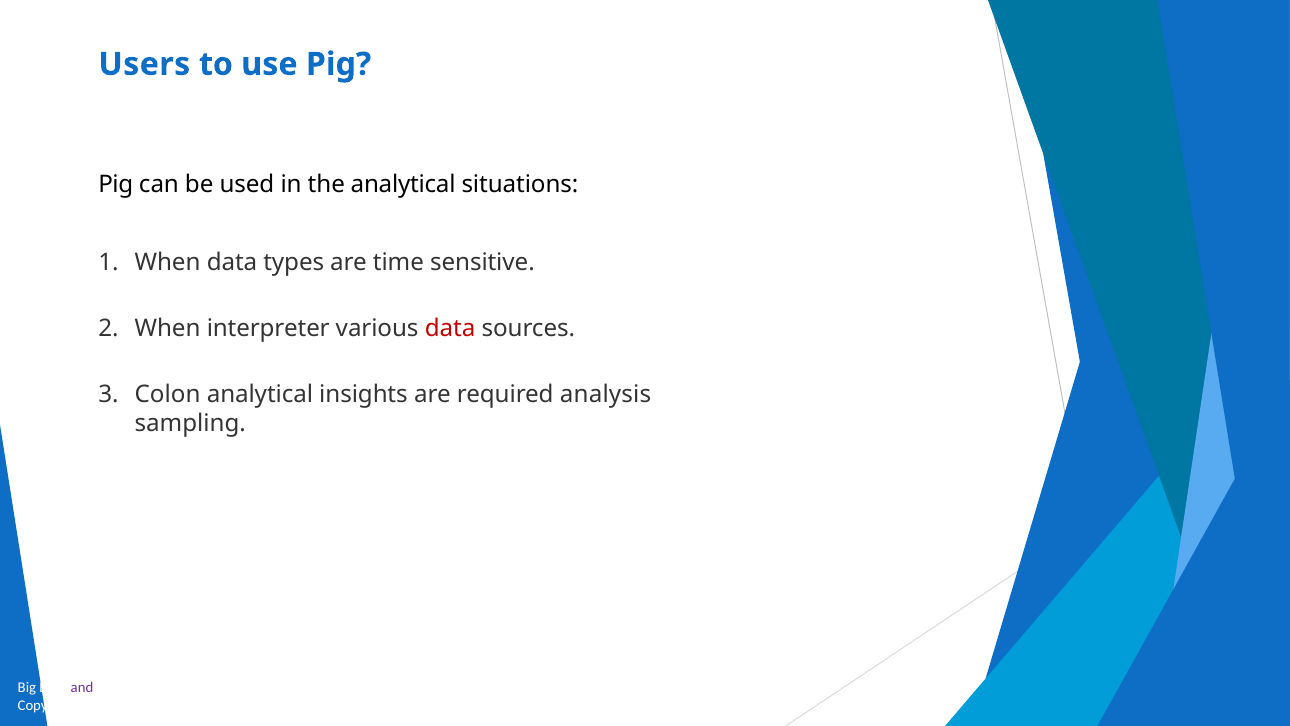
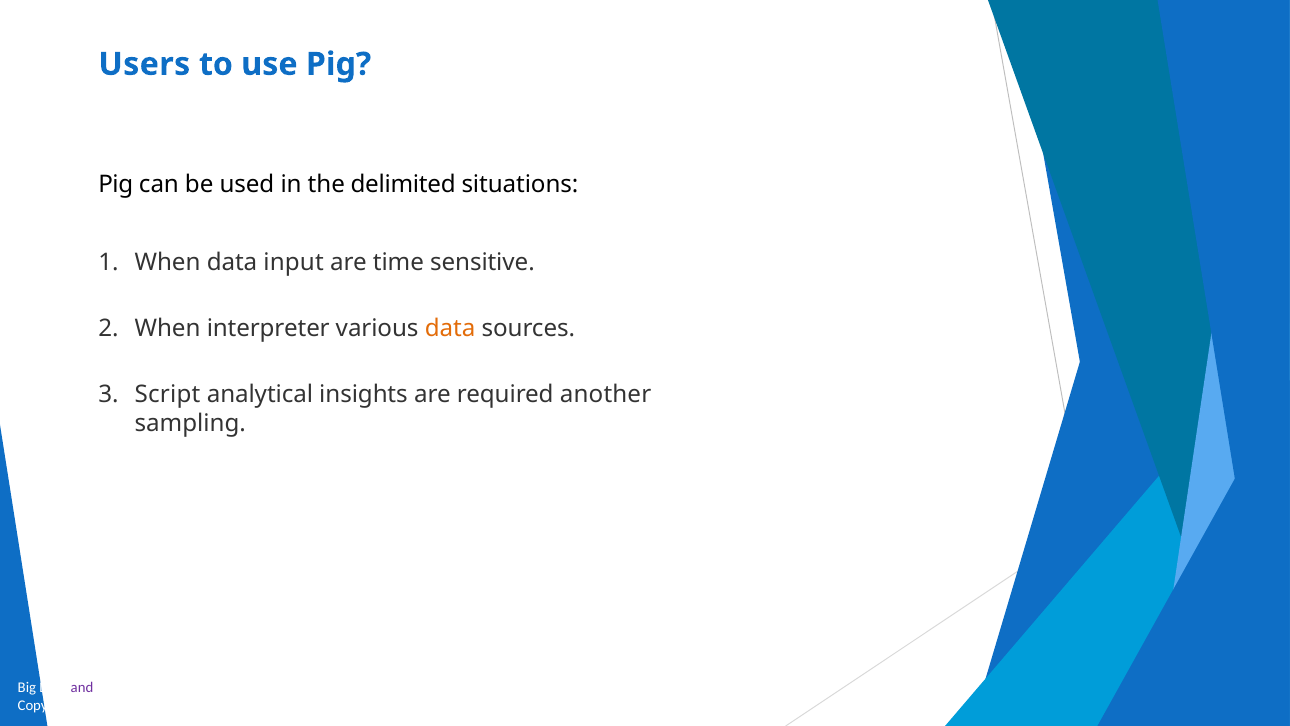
the analytical: analytical -> delimited
types: types -> input
data at (450, 328) colour: red -> orange
Colon: Colon -> Script
analysis: analysis -> another
